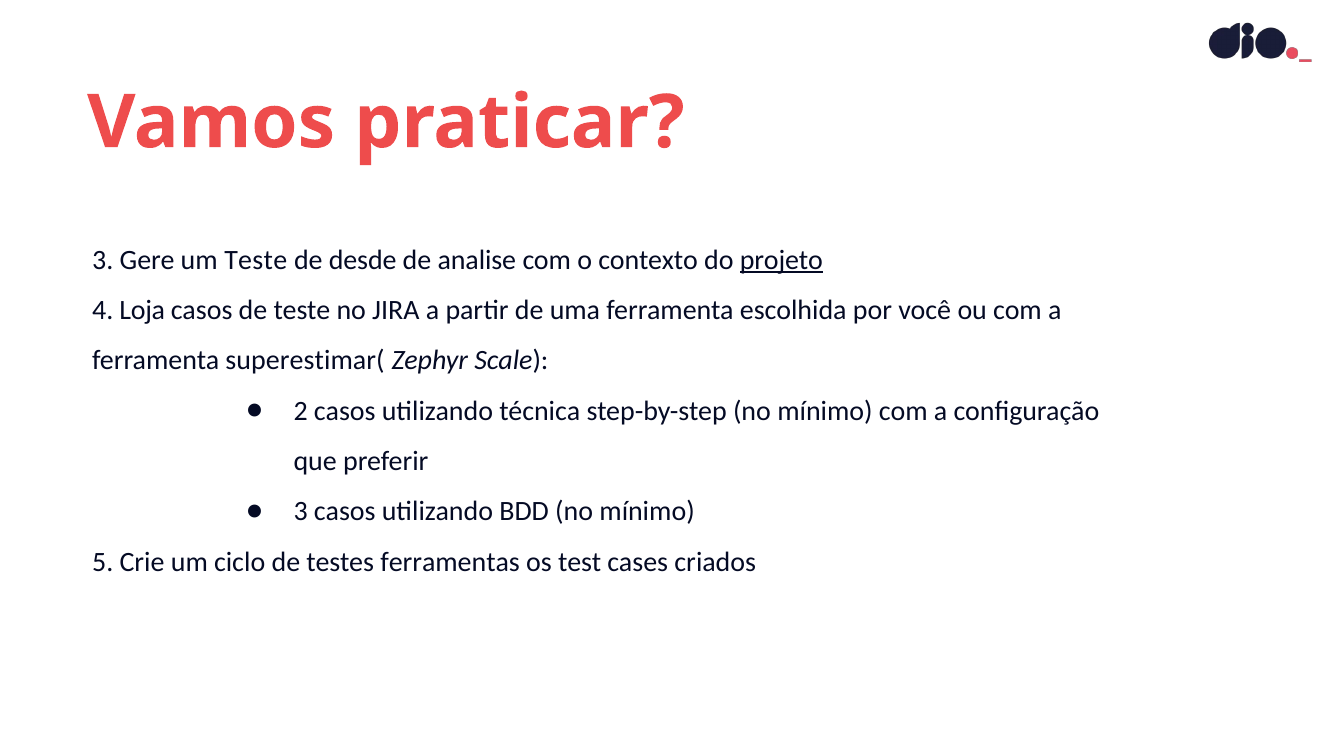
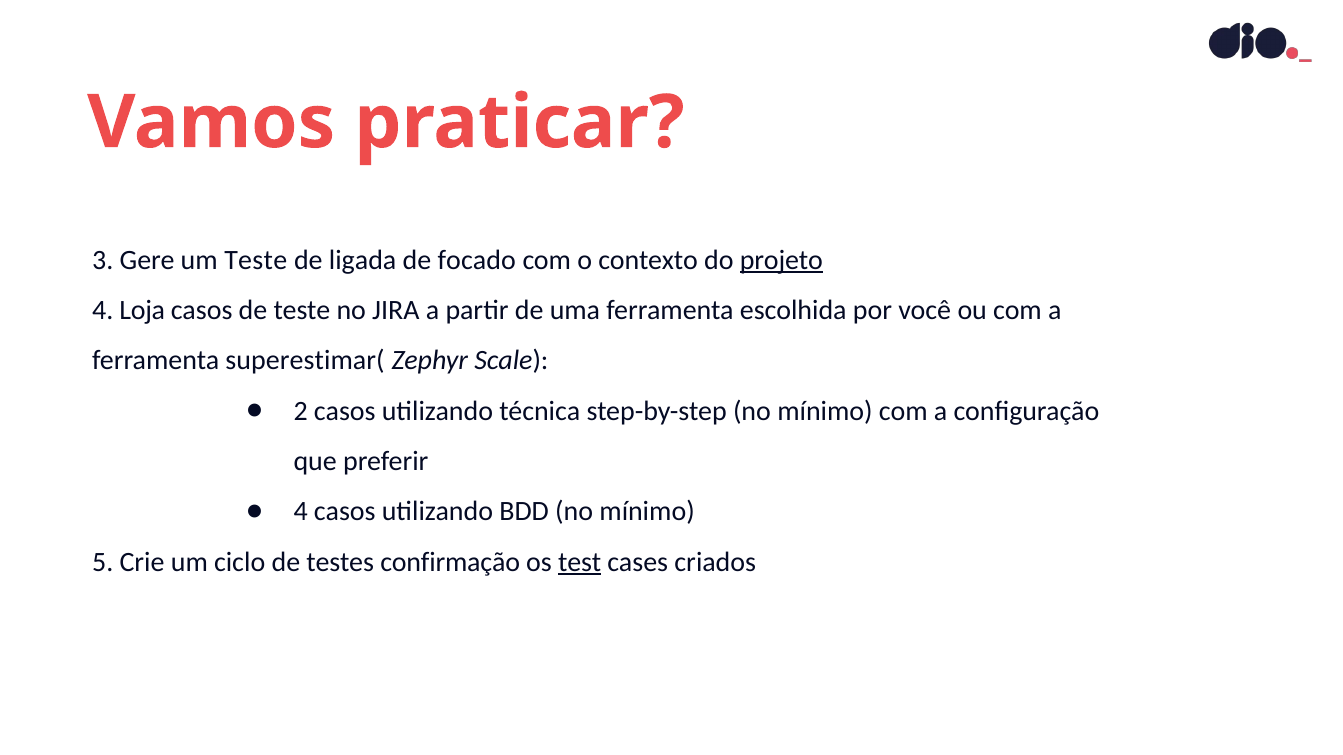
desde: desde -> ligada
analise: analise -> focado
3 at (301, 512): 3 -> 4
ferramentas: ferramentas -> confirmação
test underline: none -> present
